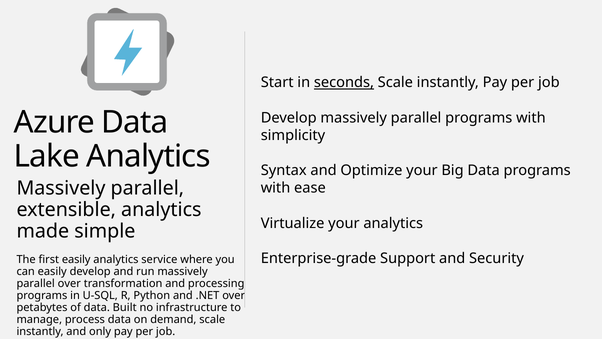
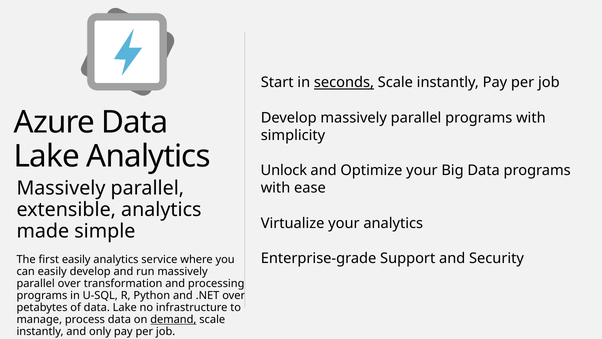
Syntax: Syntax -> Unlock
of data Built: Built -> Lake
demand underline: none -> present
